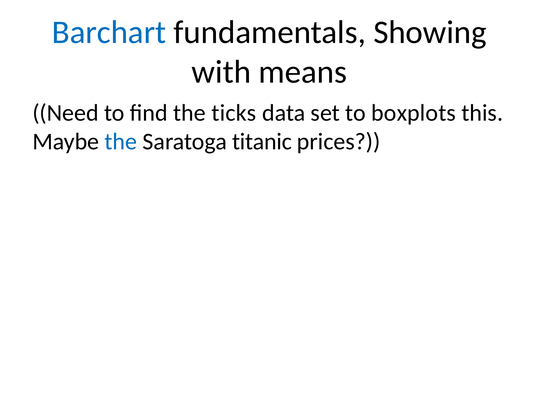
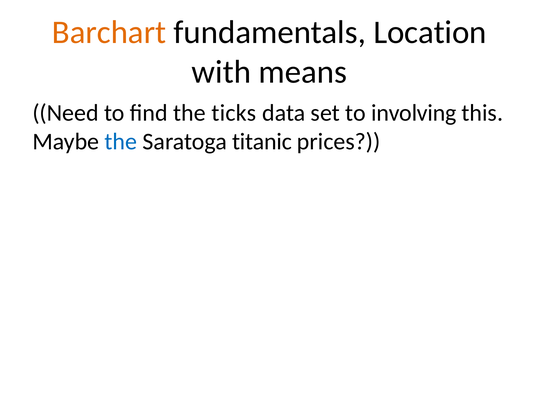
Barchart colour: blue -> orange
Showing: Showing -> Location
boxplots: boxplots -> involving
